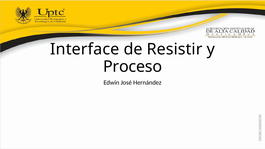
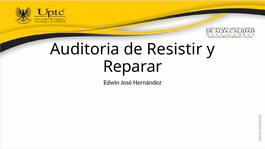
Interface: Interface -> Auditoria
Proceso: Proceso -> Reparar
